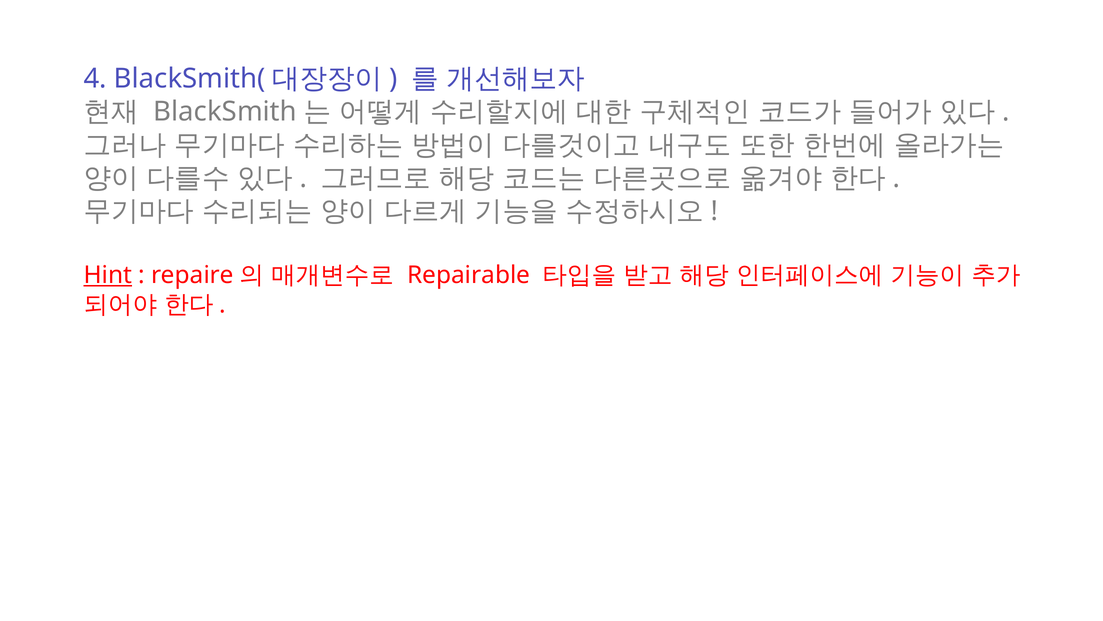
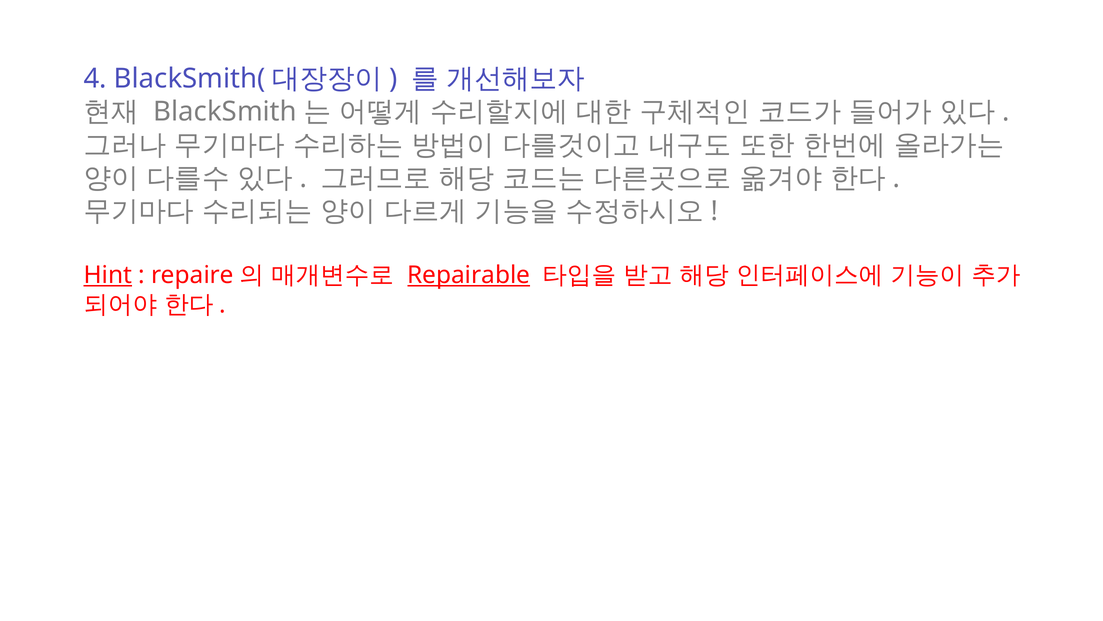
Repairable underline: none -> present
